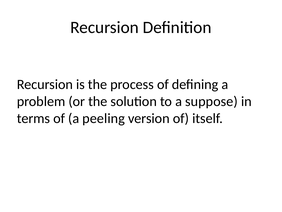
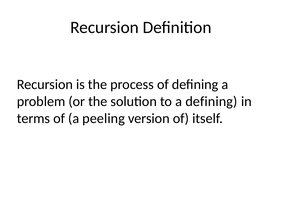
a suppose: suppose -> defining
